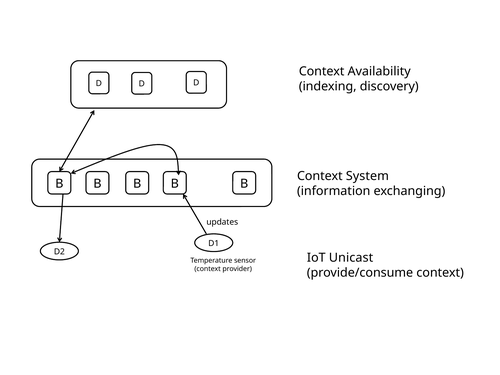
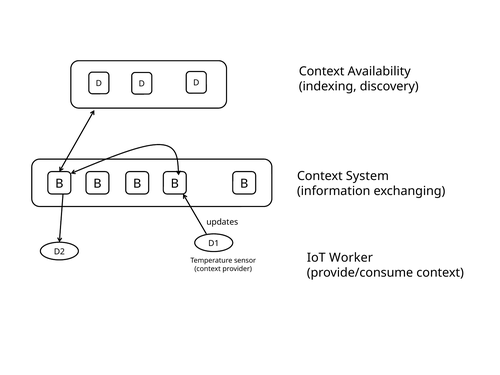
Unicast: Unicast -> Worker
